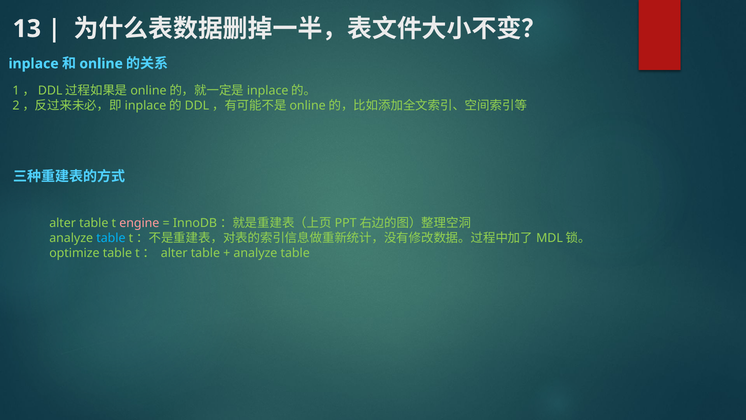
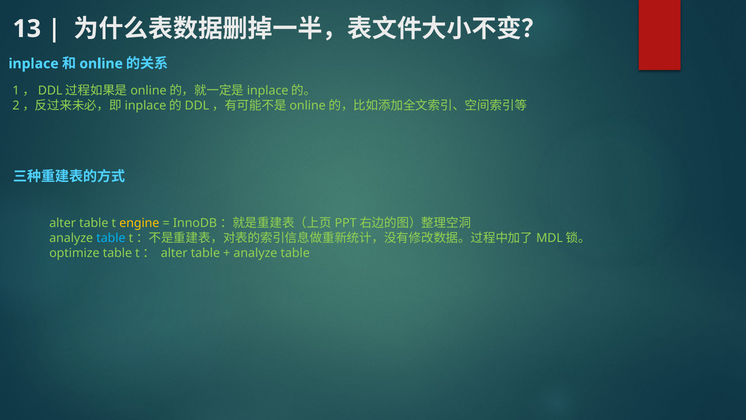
engine colour: pink -> yellow
